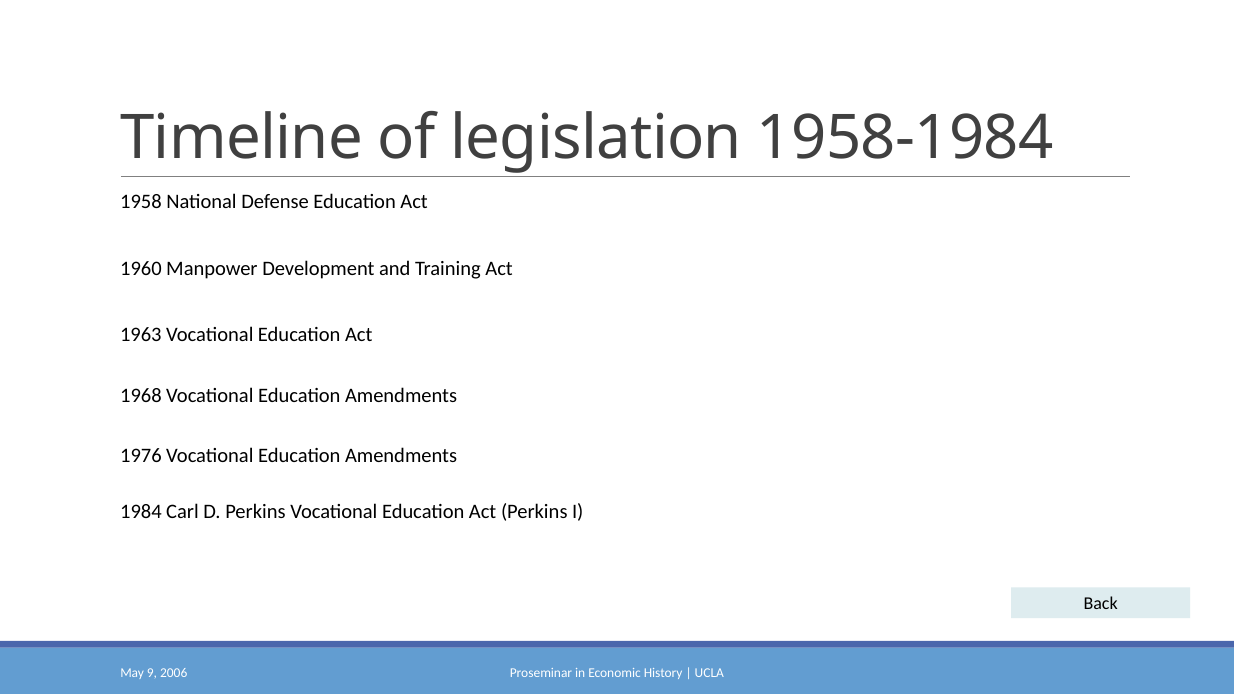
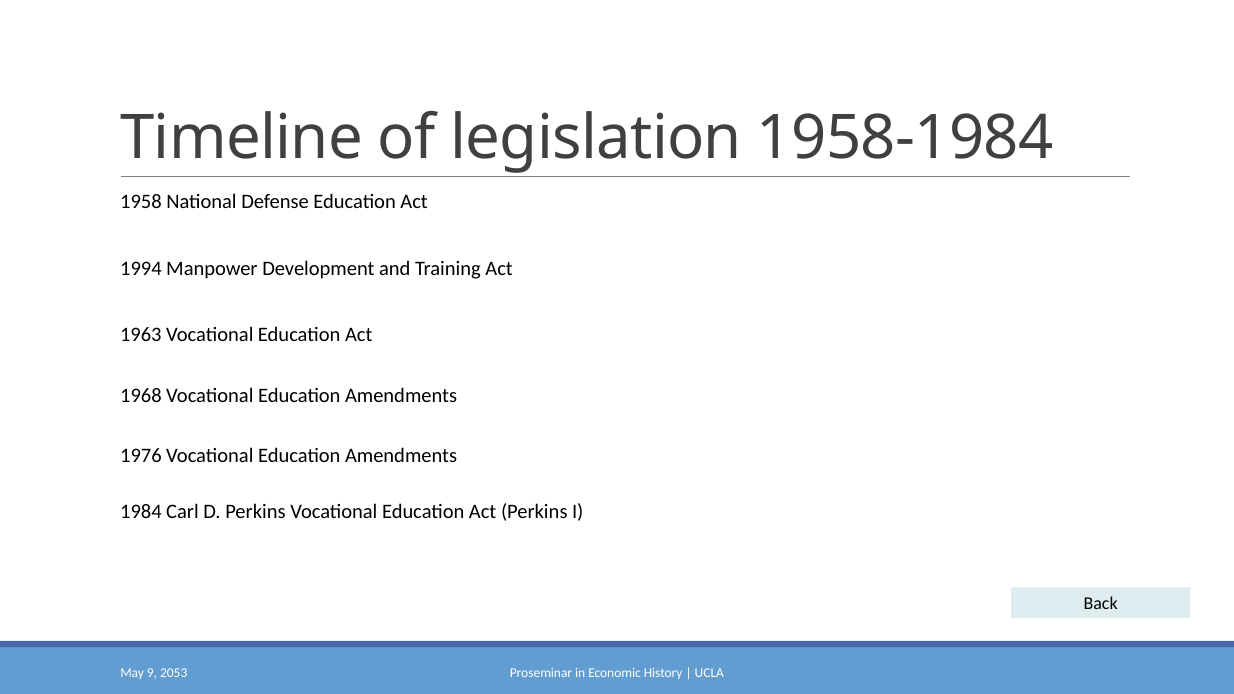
1960: 1960 -> 1994
2006: 2006 -> 2053
